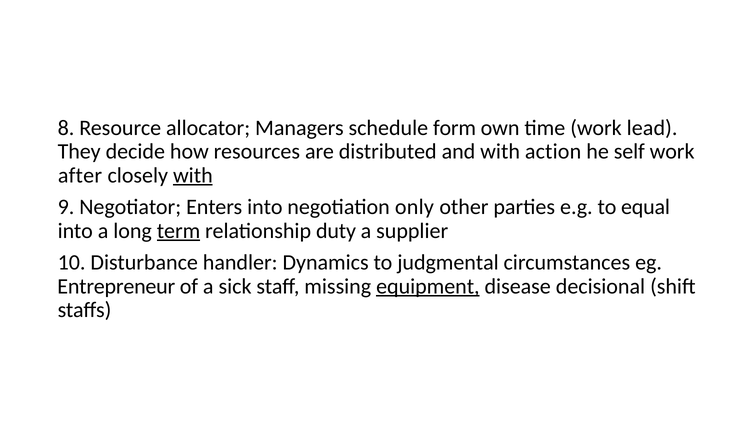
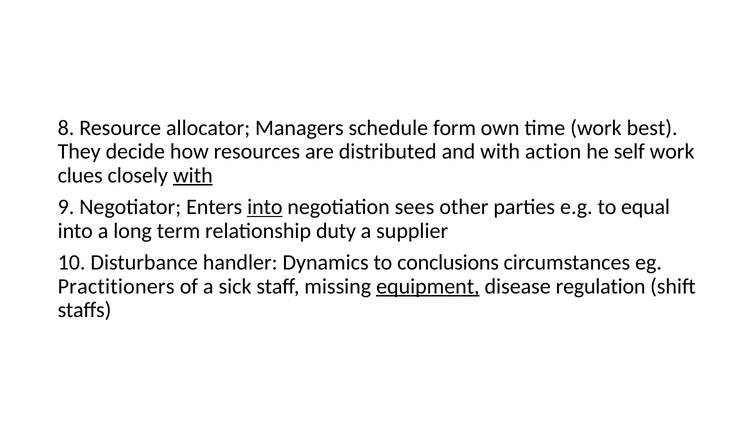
lead: lead -> best
after: after -> clues
into at (265, 207) underline: none -> present
only: only -> sees
term underline: present -> none
judgmental: judgmental -> conclusions
Entrepreneur: Entrepreneur -> Practitioners
decisional: decisional -> regulation
